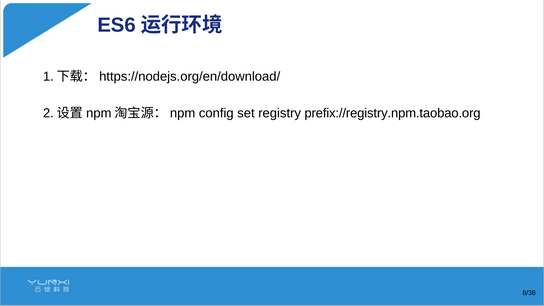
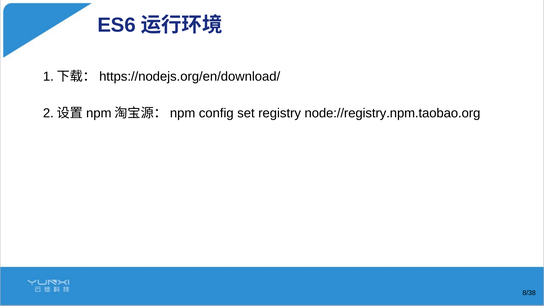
prefix://registry.npm.taobao.org: prefix://registry.npm.taobao.org -> node://registry.npm.taobao.org
